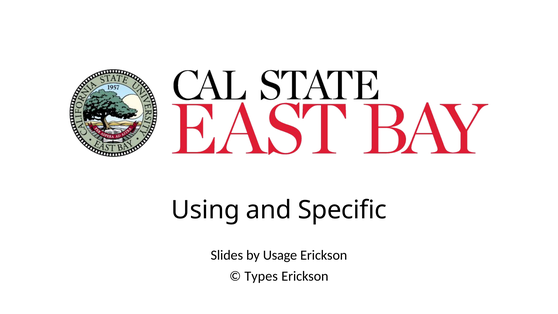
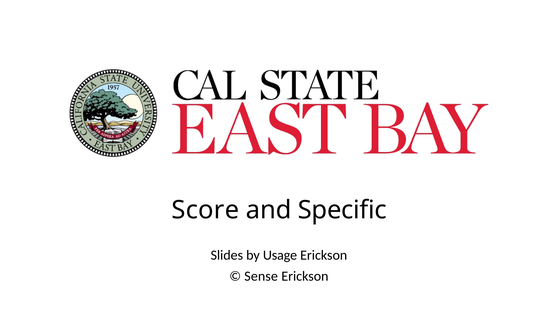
Using: Using -> Score
Types: Types -> Sense
